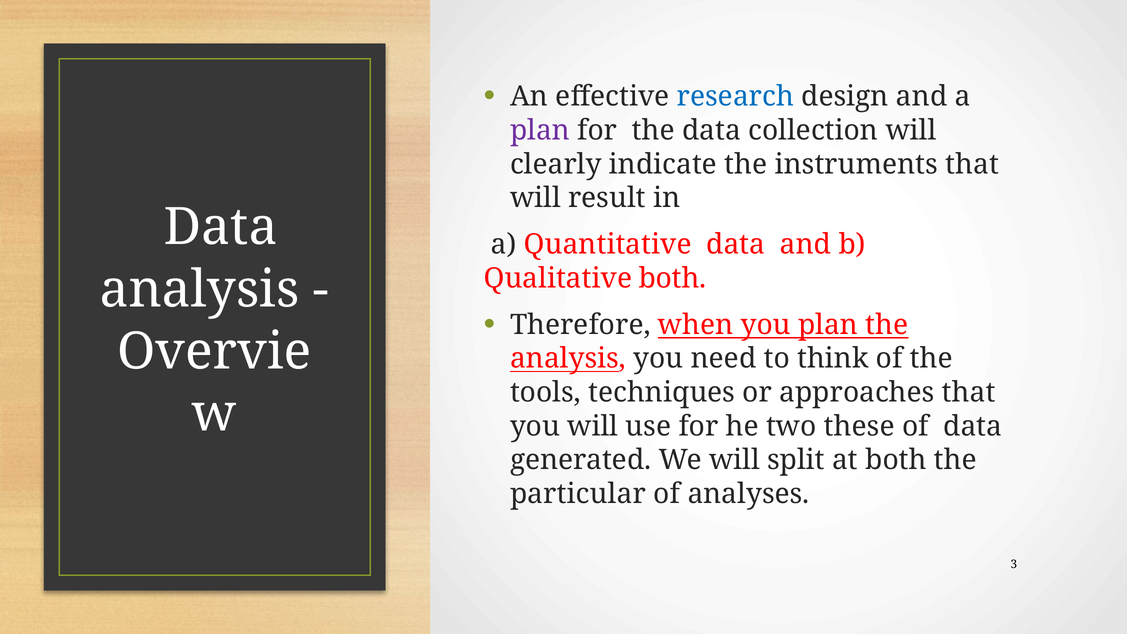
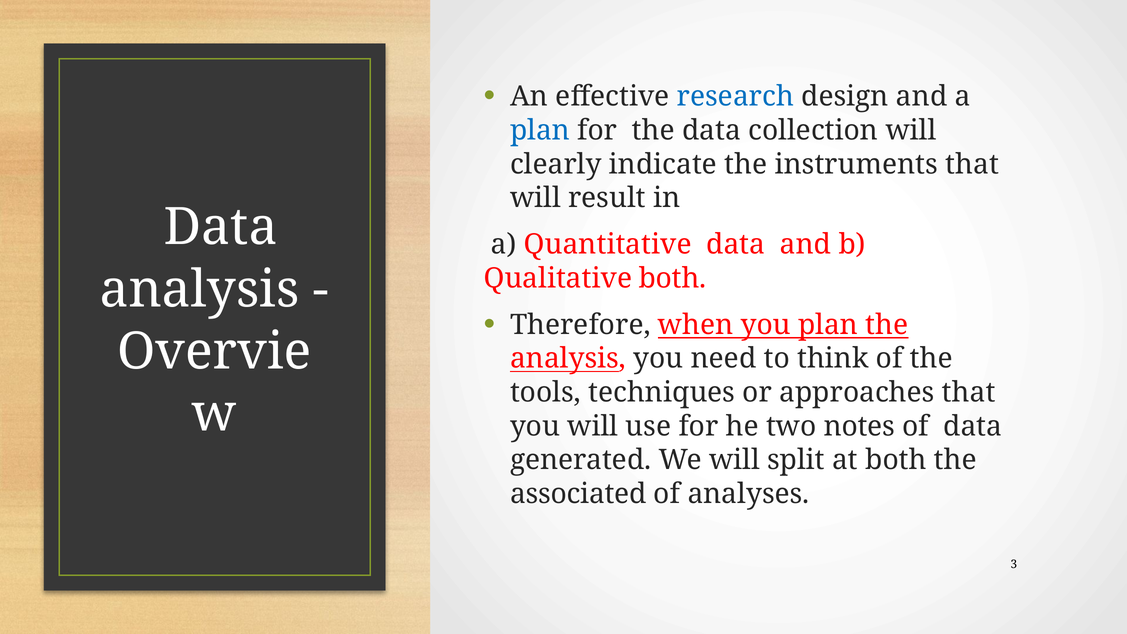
plan at (540, 130) colour: purple -> blue
these: these -> notes
particular: particular -> associated
